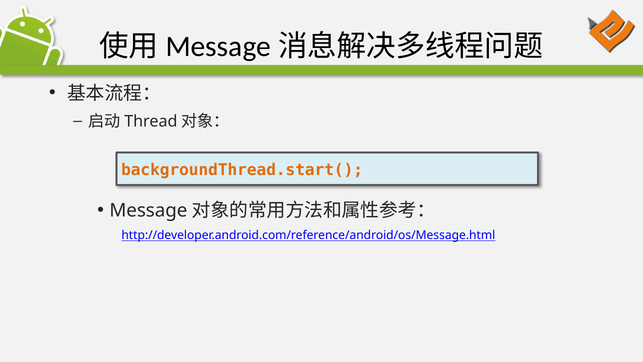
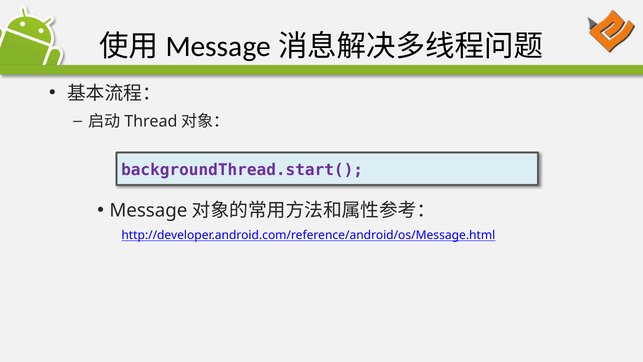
backgroundThread.start( colour: orange -> purple
